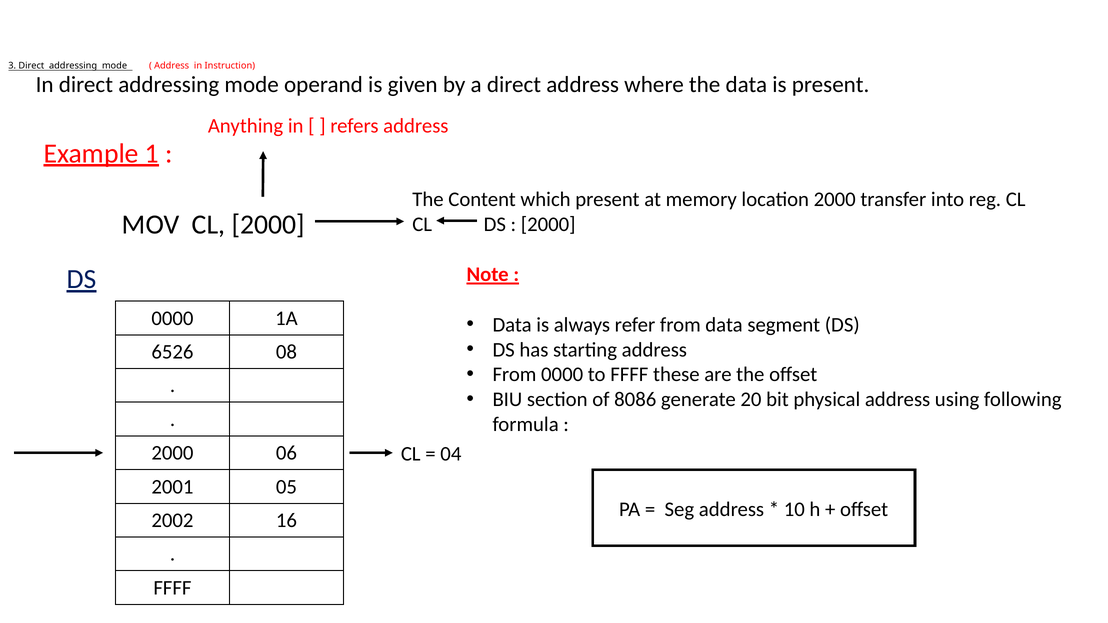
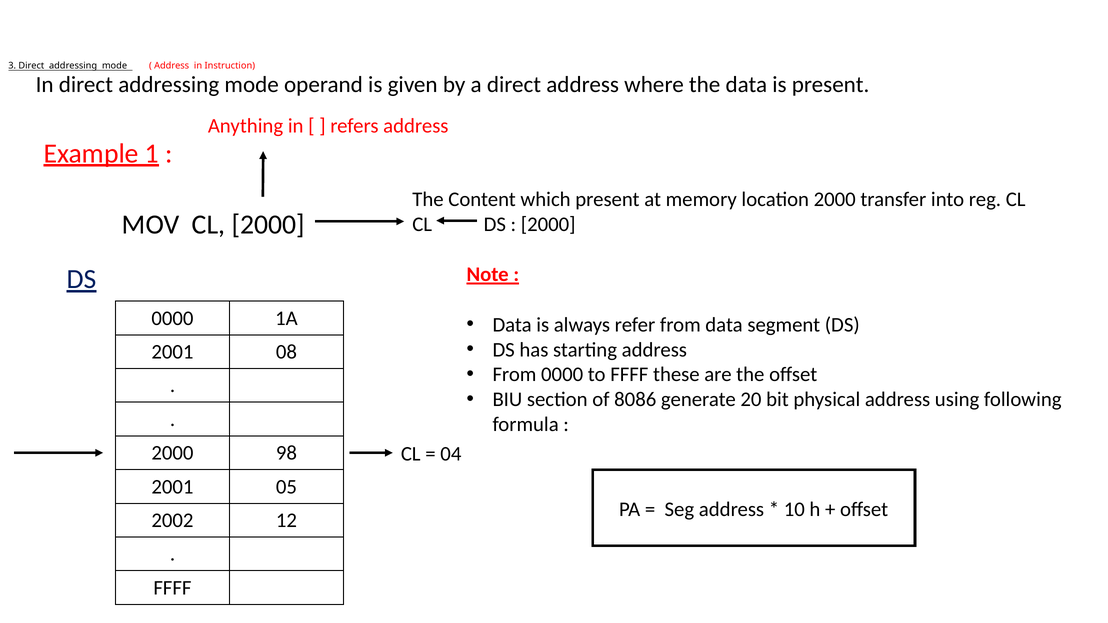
6526 at (172, 352): 6526 -> 2001
06: 06 -> 98
16: 16 -> 12
